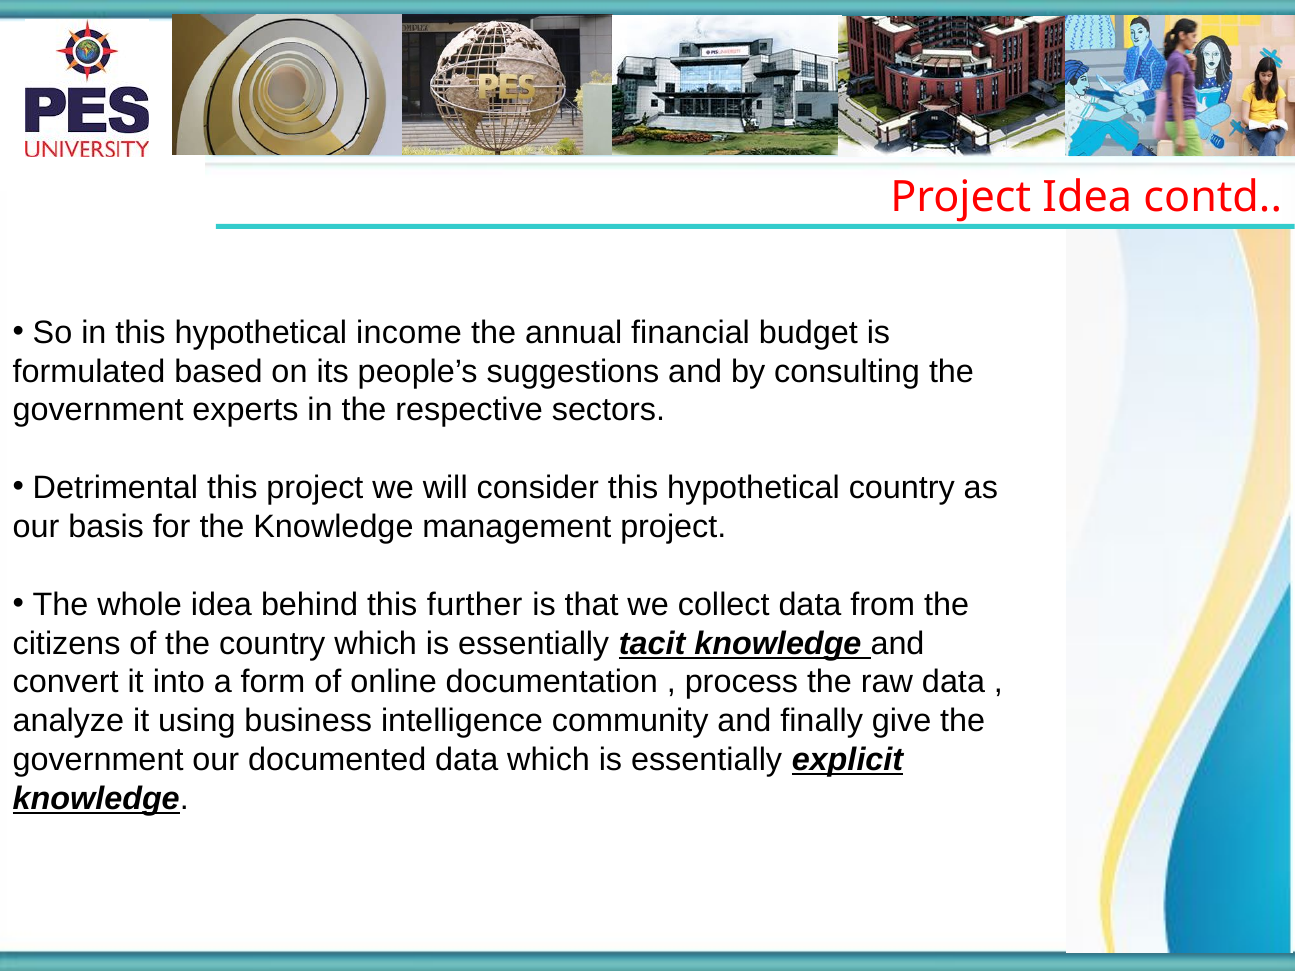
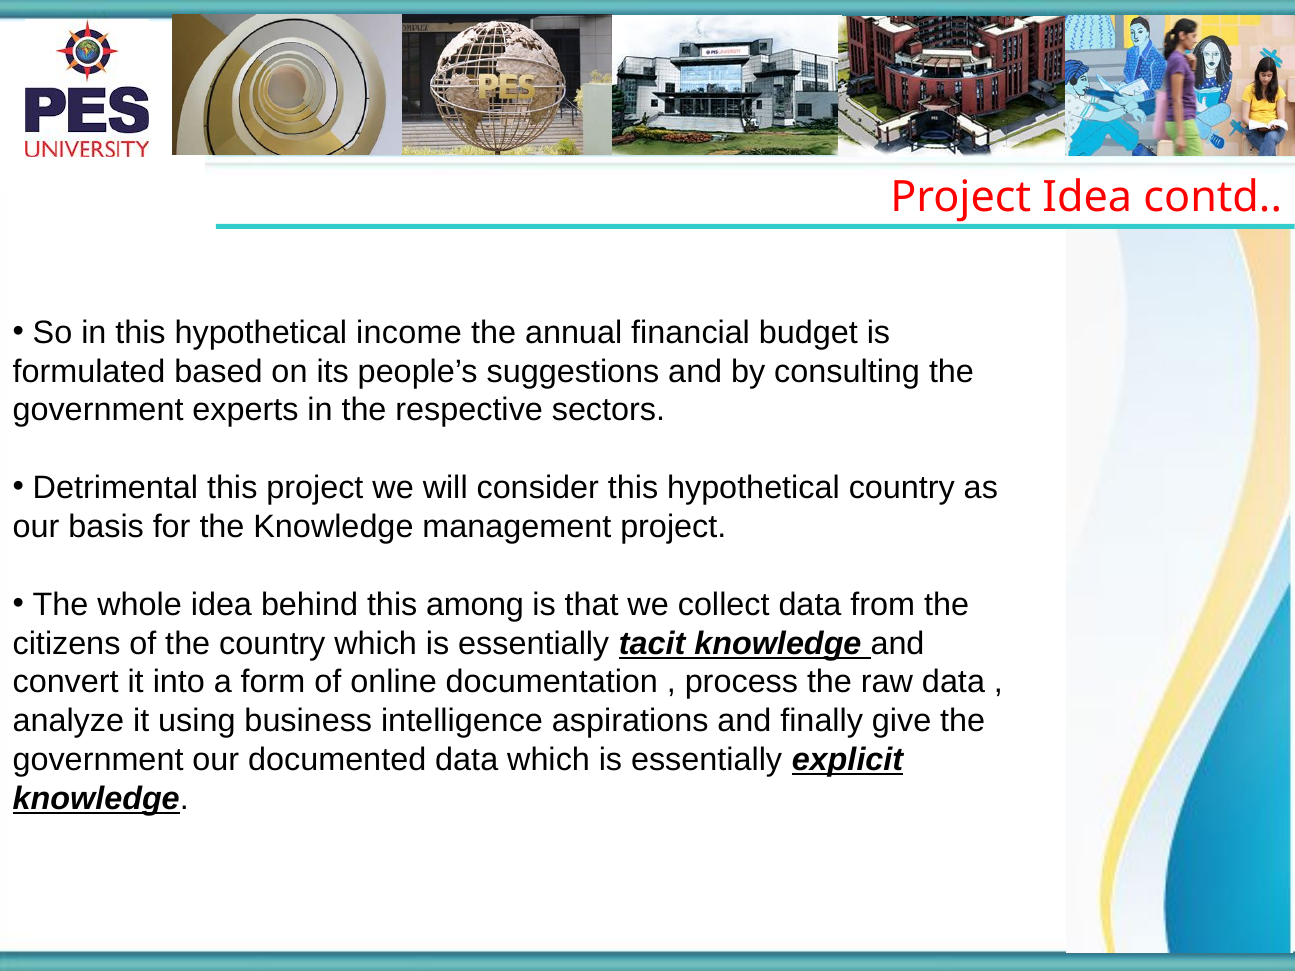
further: further -> among
community: community -> aspirations
